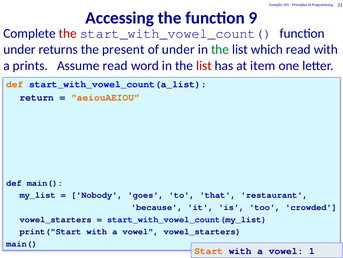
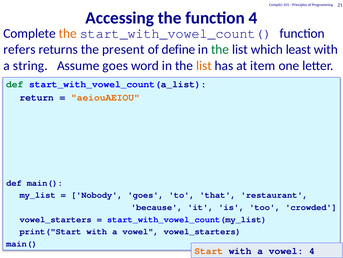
function 9: 9 -> 4
the at (68, 33) colour: red -> orange
under at (19, 49): under -> refers
of under: under -> define
which read: read -> least
prints: prints -> string
Assume read: read -> goes
list at (204, 65) colour: red -> orange
def at (15, 84) colour: orange -> green
vowel 1: 1 -> 4
